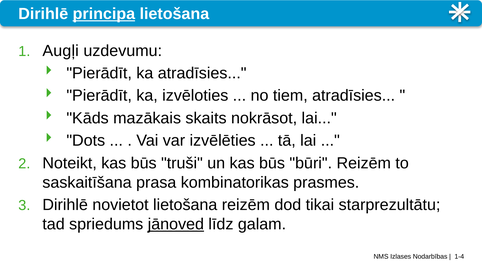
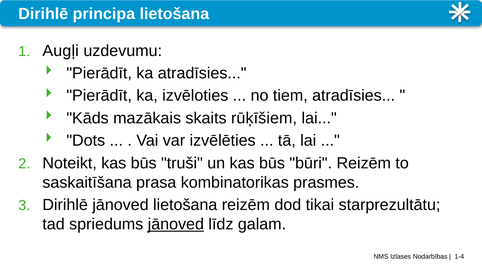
principa underline: present -> none
nokrāsot: nokrāsot -> rūķīšiem
Dirihlē novietot: novietot -> jānoved
